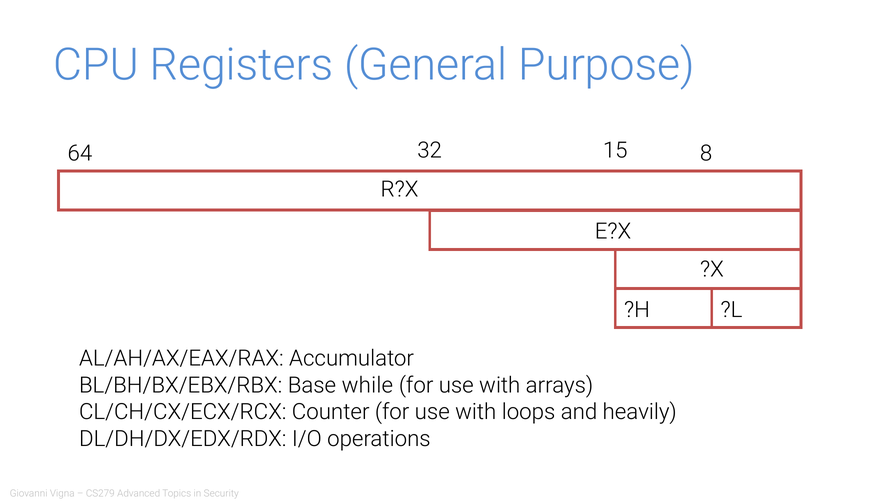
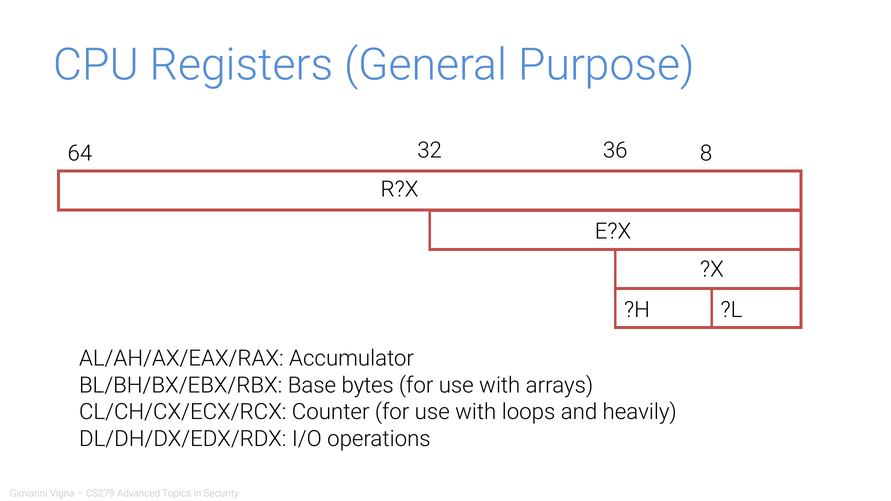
15: 15 -> 36
while: while -> bytes
